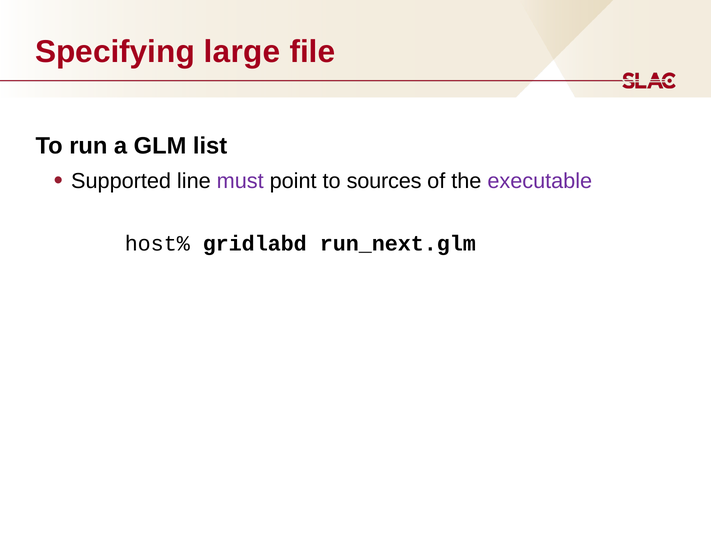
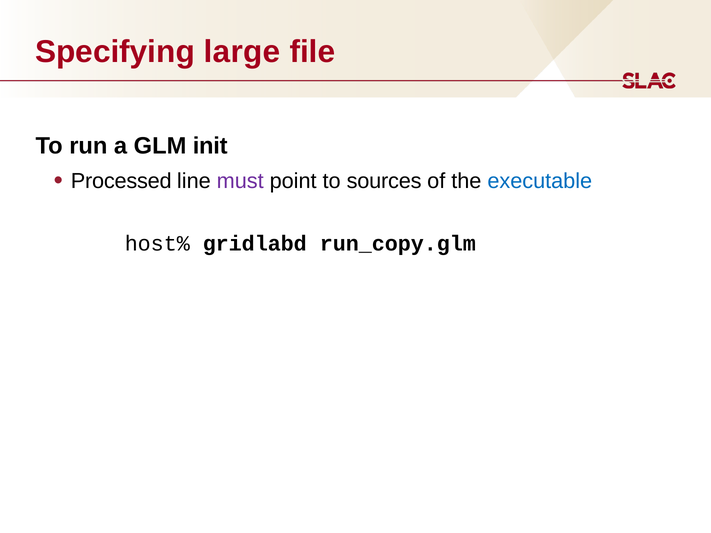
list: list -> init
Supported: Supported -> Processed
executable colour: purple -> blue
run_next.glm: run_next.glm -> run_copy.glm
